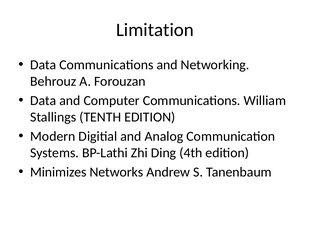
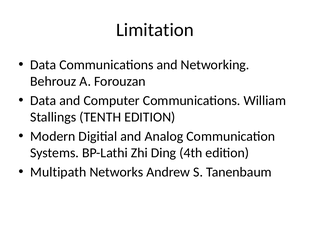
Minimizes: Minimizes -> Multipath
